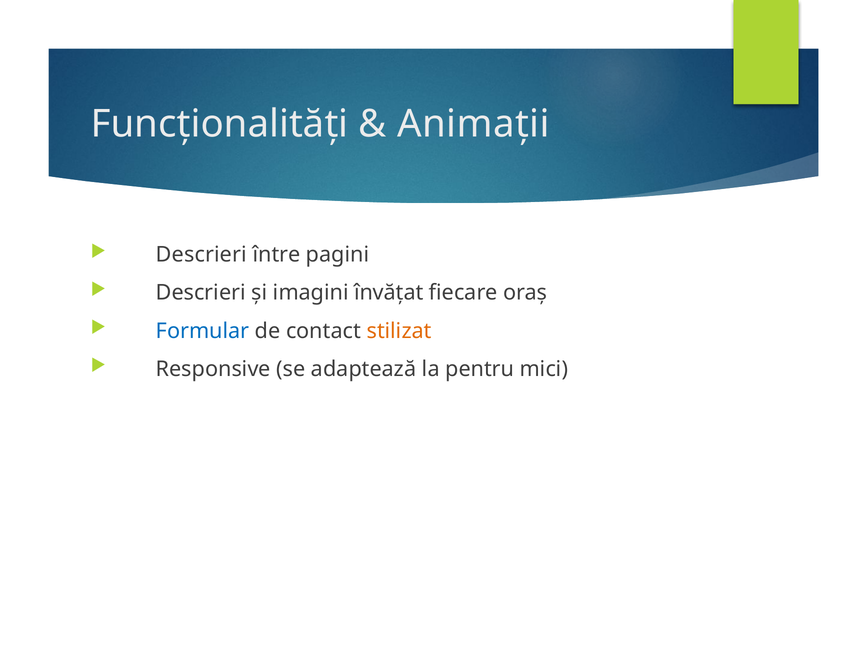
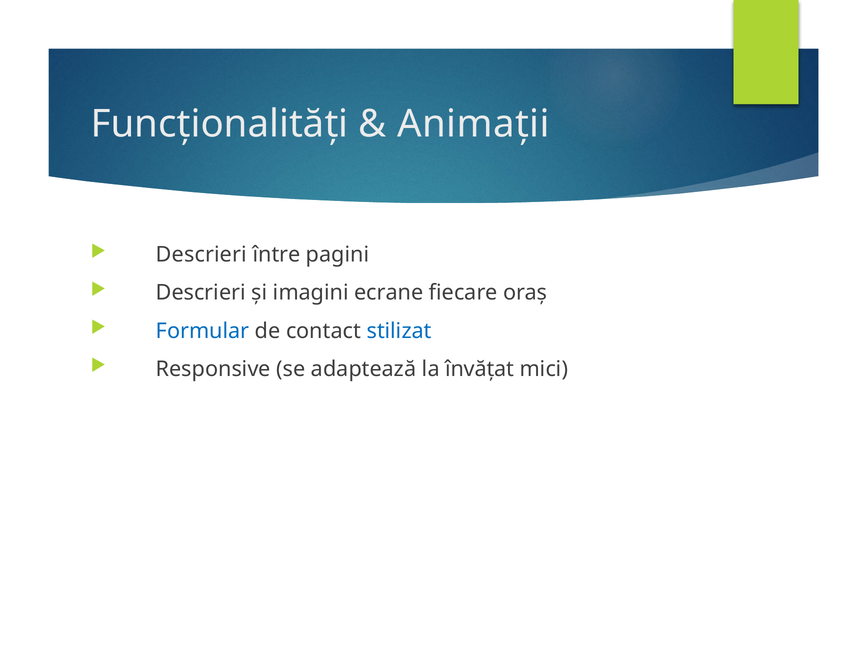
învățat: învățat -> ecrane
stilizat colour: orange -> blue
pentru: pentru -> învățat
